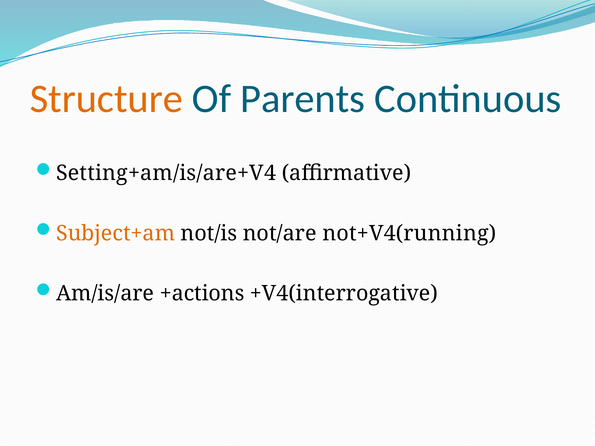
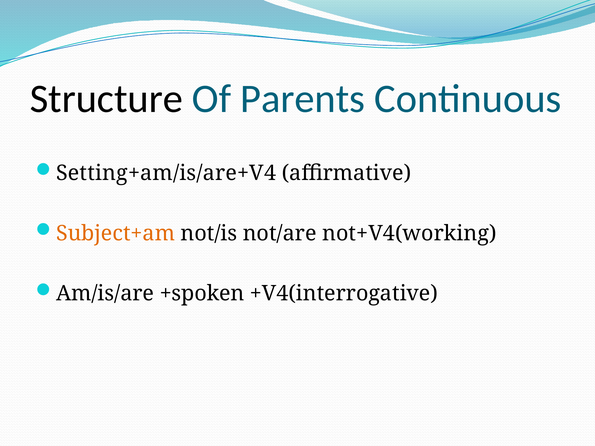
Structure colour: orange -> black
not+V4(running: not+V4(running -> not+V4(working
+actions: +actions -> +spoken
